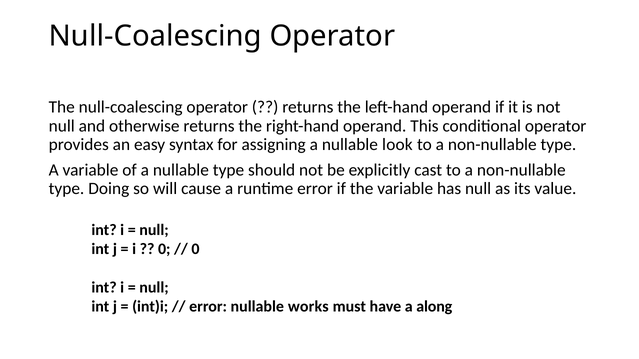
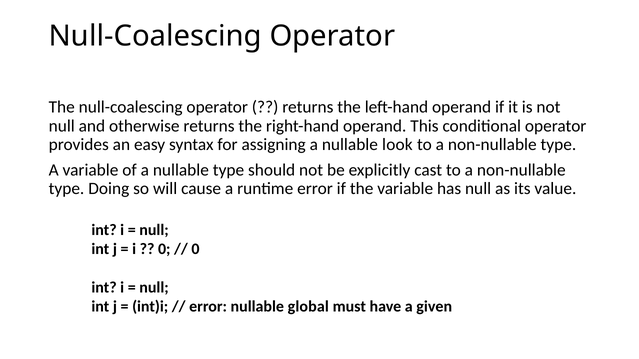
works: works -> global
along: along -> given
